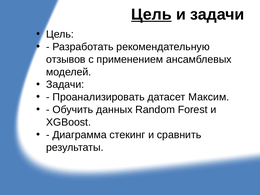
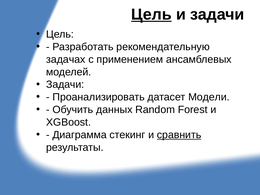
отзывов: отзывов -> задачах
Максим: Максим -> Модели
сравнить underline: none -> present
